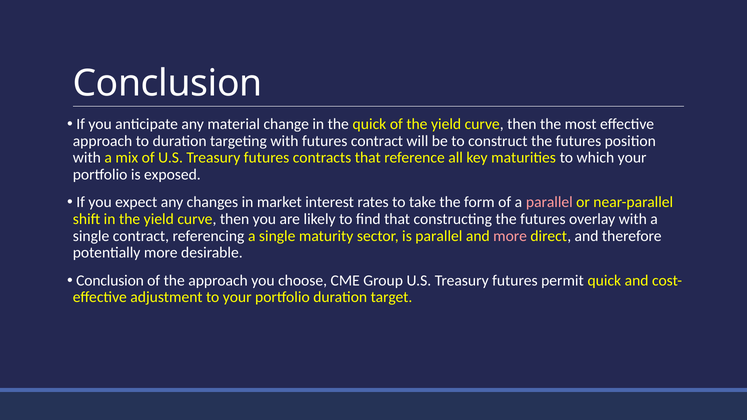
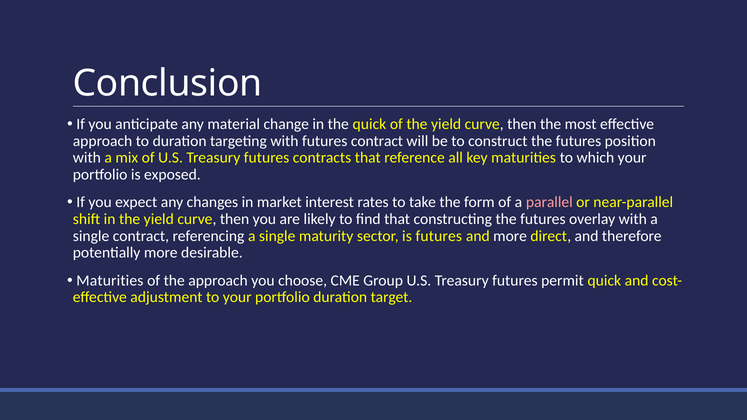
is parallel: parallel -> futures
more at (510, 236) colour: pink -> white
Conclusion at (110, 281): Conclusion -> Maturities
